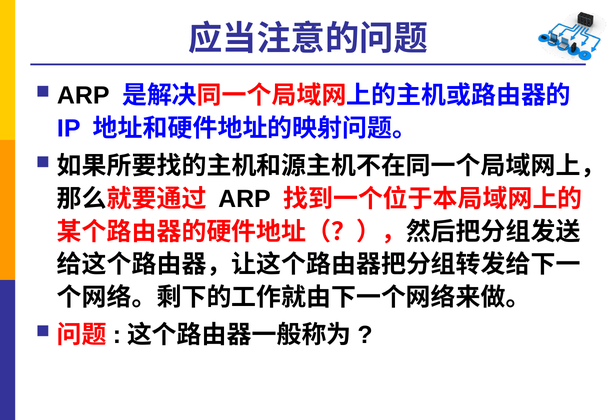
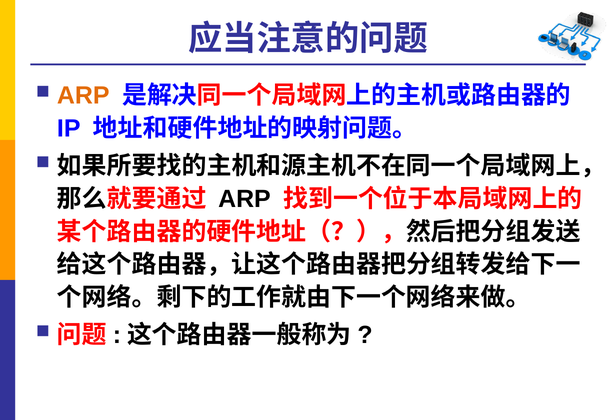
ARP at (83, 96) colour: black -> orange
